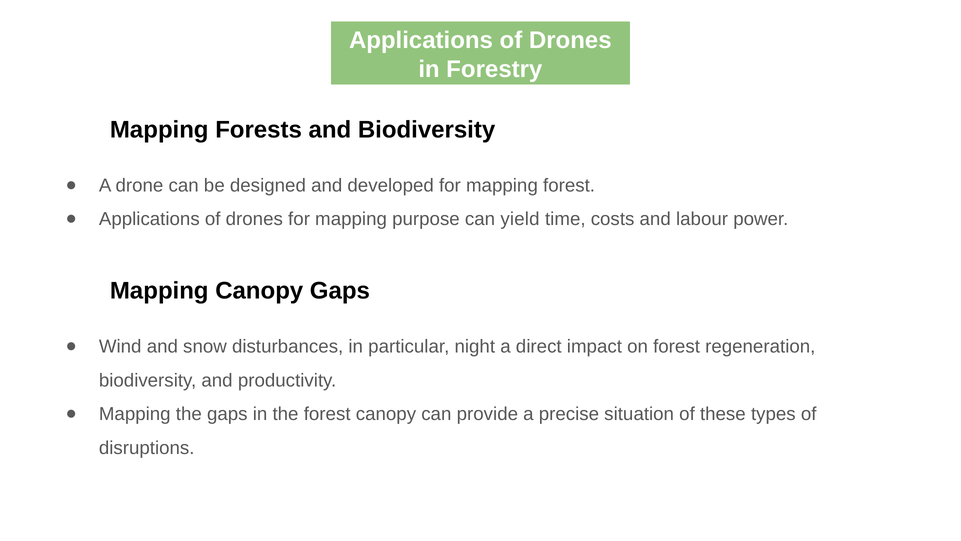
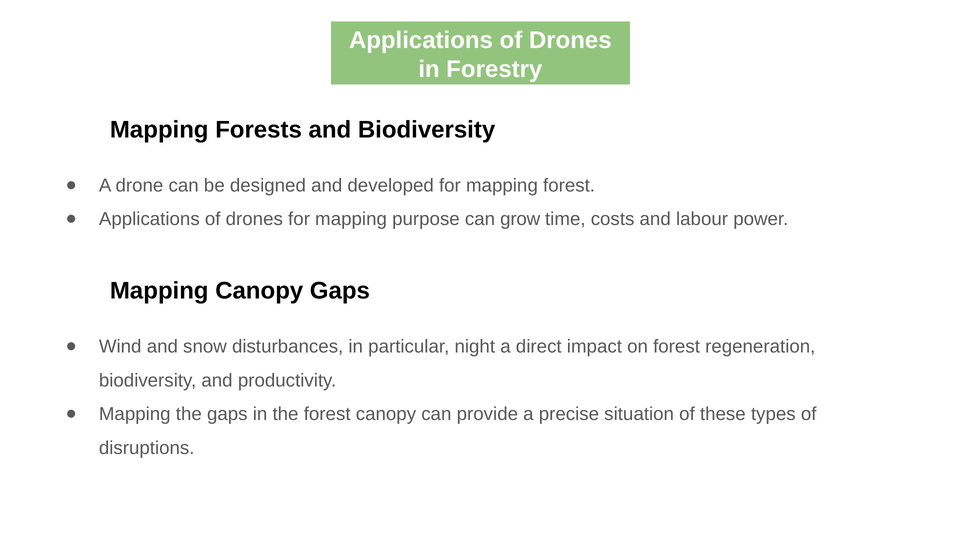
yield: yield -> grow
